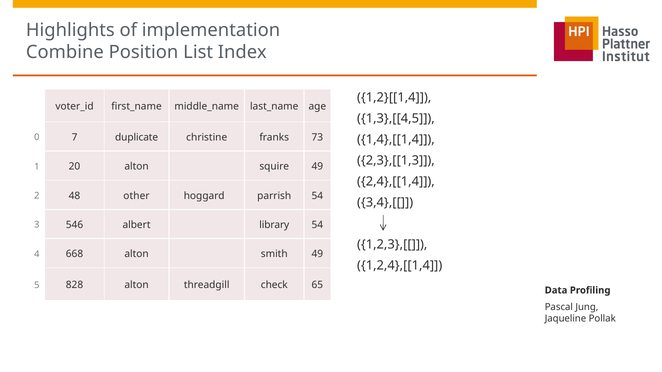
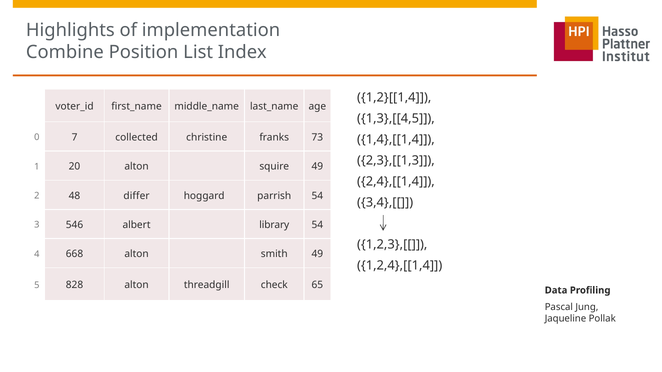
duplicate: duplicate -> collected
other: other -> differ
